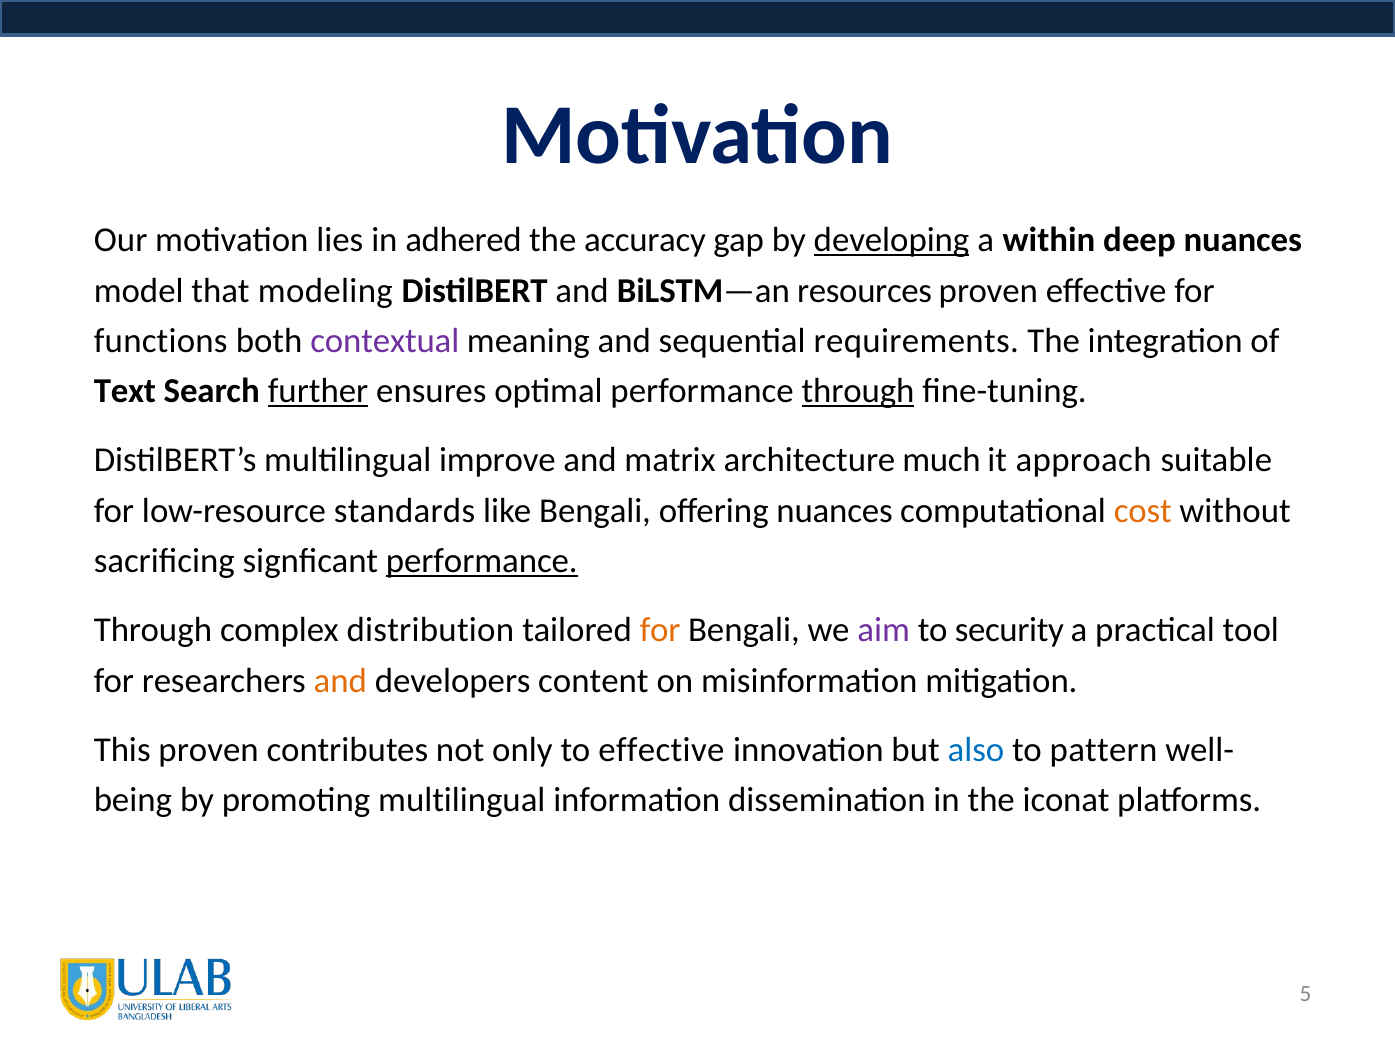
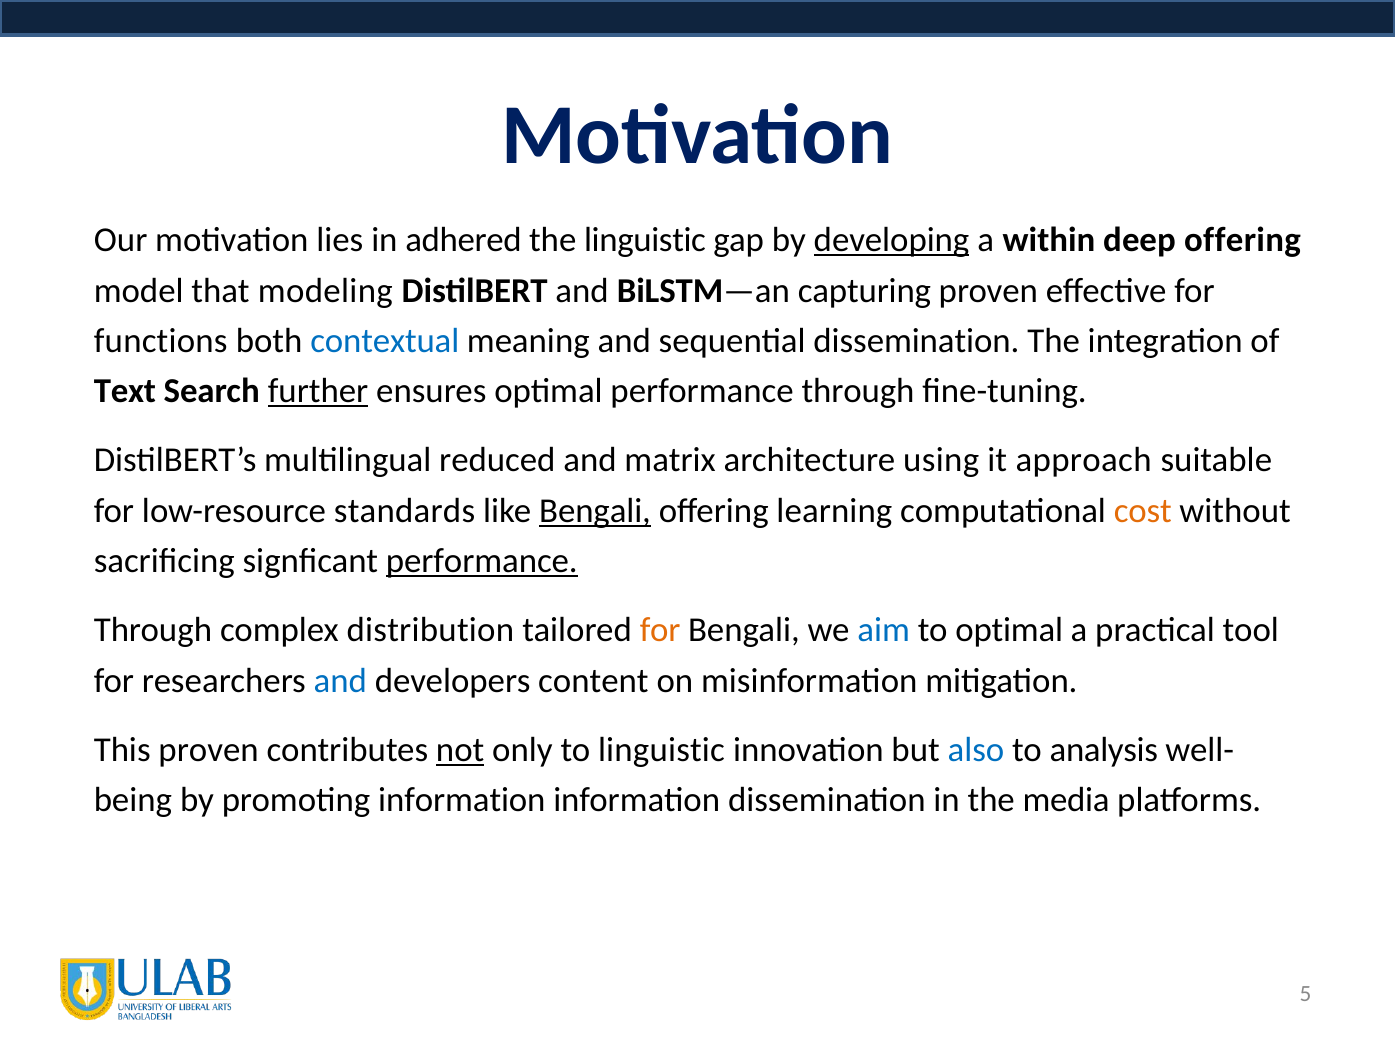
the accuracy: accuracy -> linguistic
deep nuances: nuances -> offering
resources: resources -> capturing
contextual colour: purple -> blue
sequential requirements: requirements -> dissemination
through at (858, 391) underline: present -> none
improve: improve -> reduced
much: much -> using
Bengali at (595, 511) underline: none -> present
offering nuances: nuances -> learning
aim colour: purple -> blue
to security: security -> optimal
and at (340, 681) colour: orange -> blue
not underline: none -> present
to effective: effective -> linguistic
pattern: pattern -> analysis
promoting multilingual: multilingual -> information
iconat: iconat -> media
